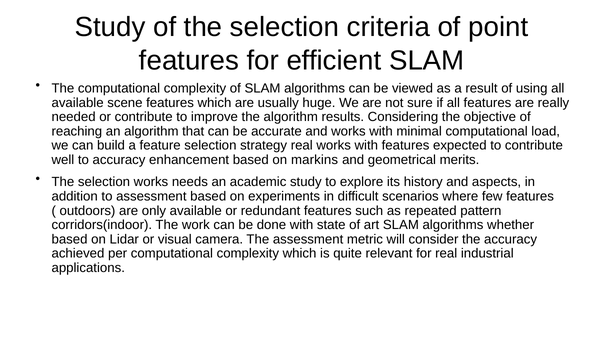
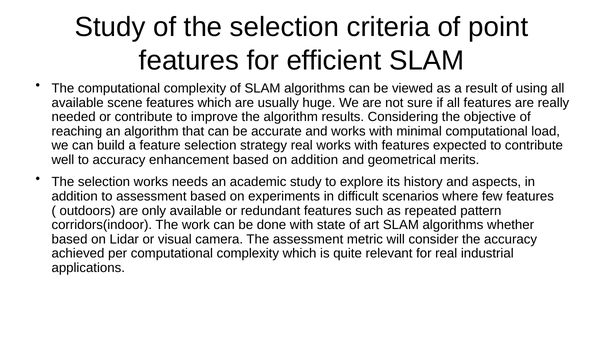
on markins: markins -> addition
